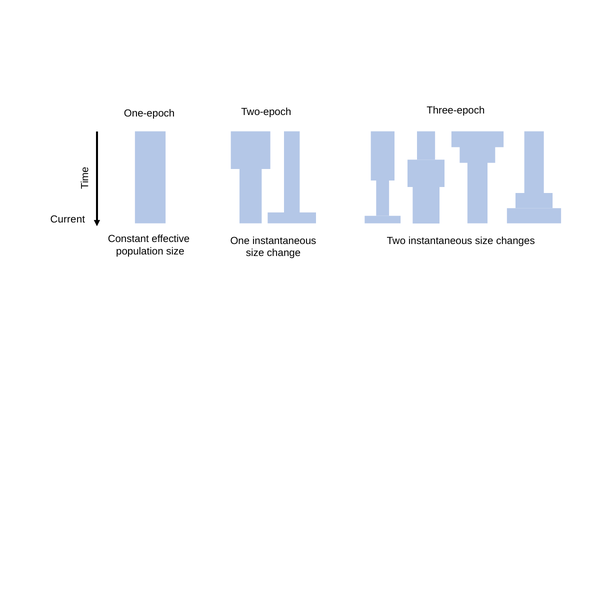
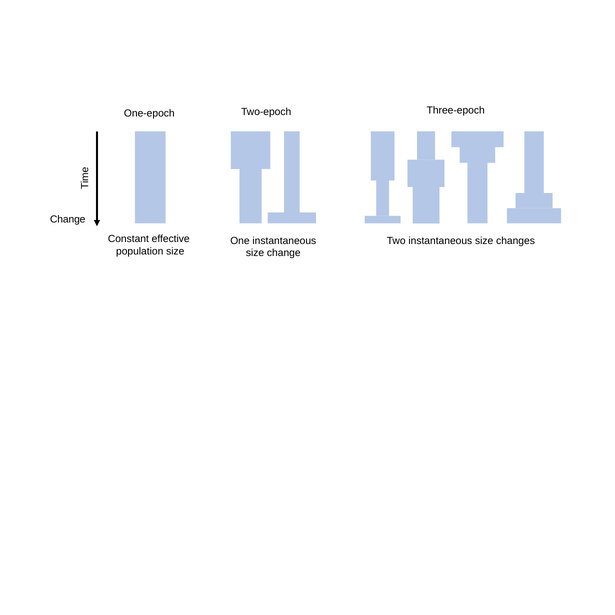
Current at (68, 220): Current -> Change
